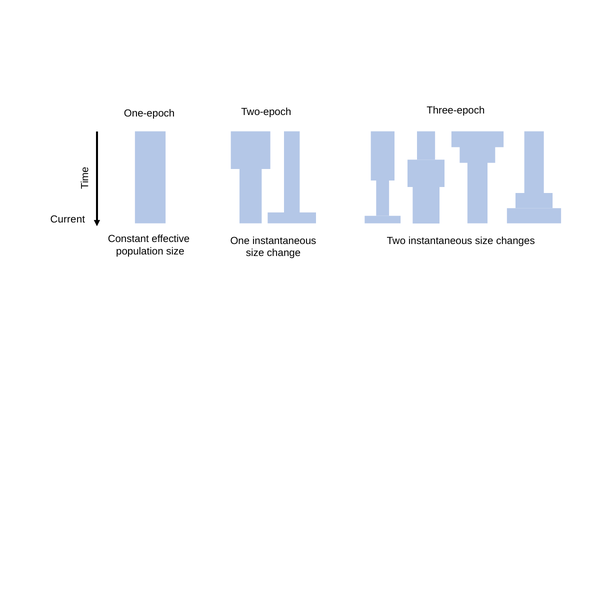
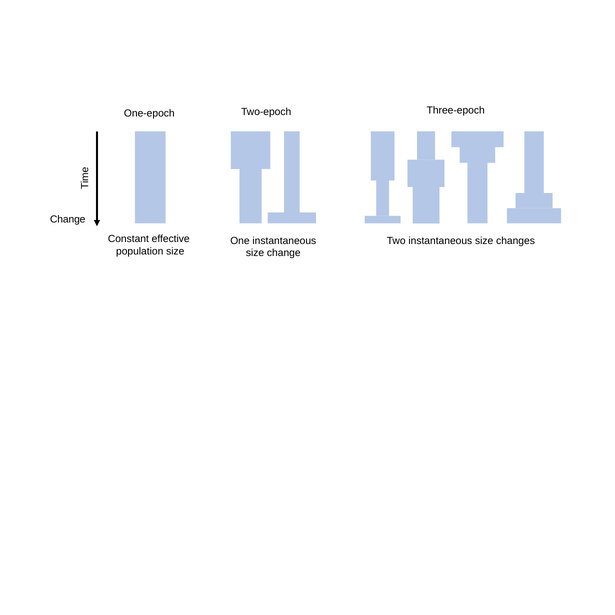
Current at (68, 220): Current -> Change
